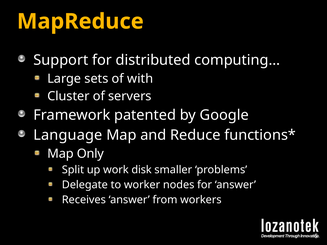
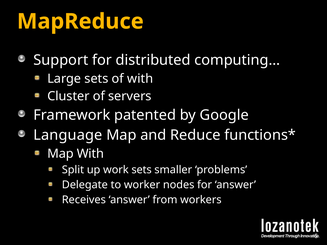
Map Only: Only -> With
work disk: disk -> sets
